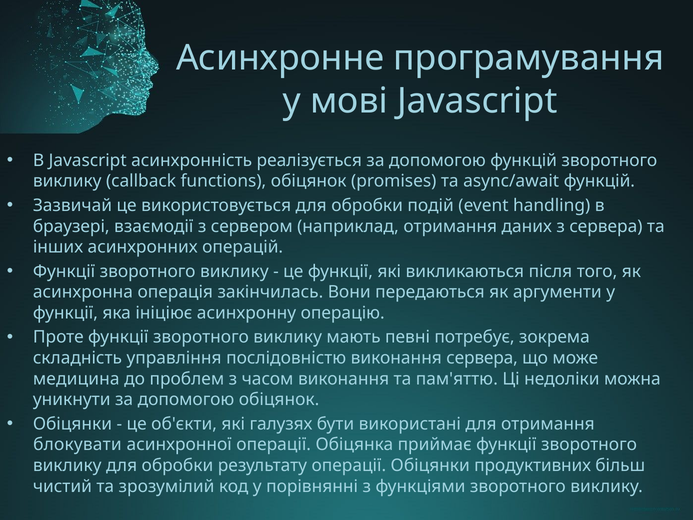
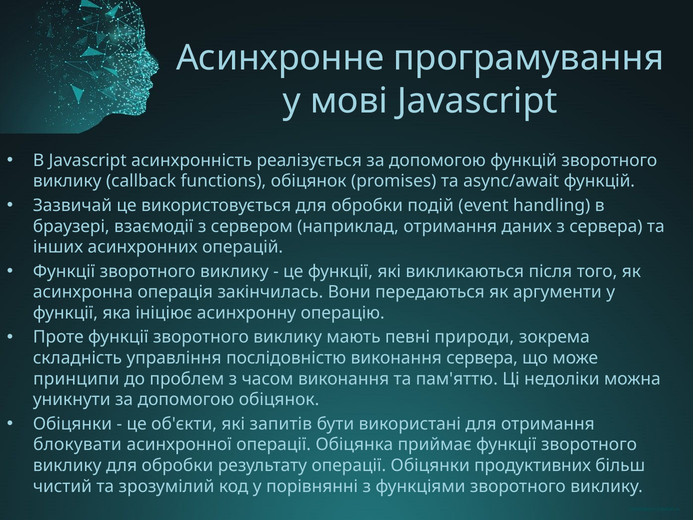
потребує: потребує -> природи
медицина: медицина -> принципи
галузях: галузях -> запитів
